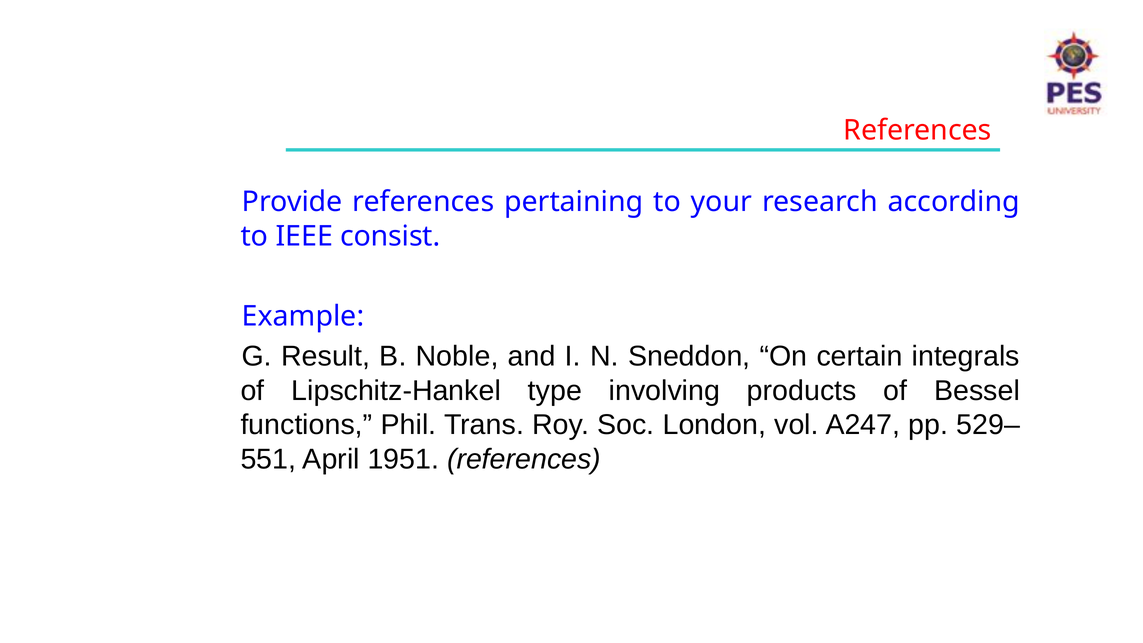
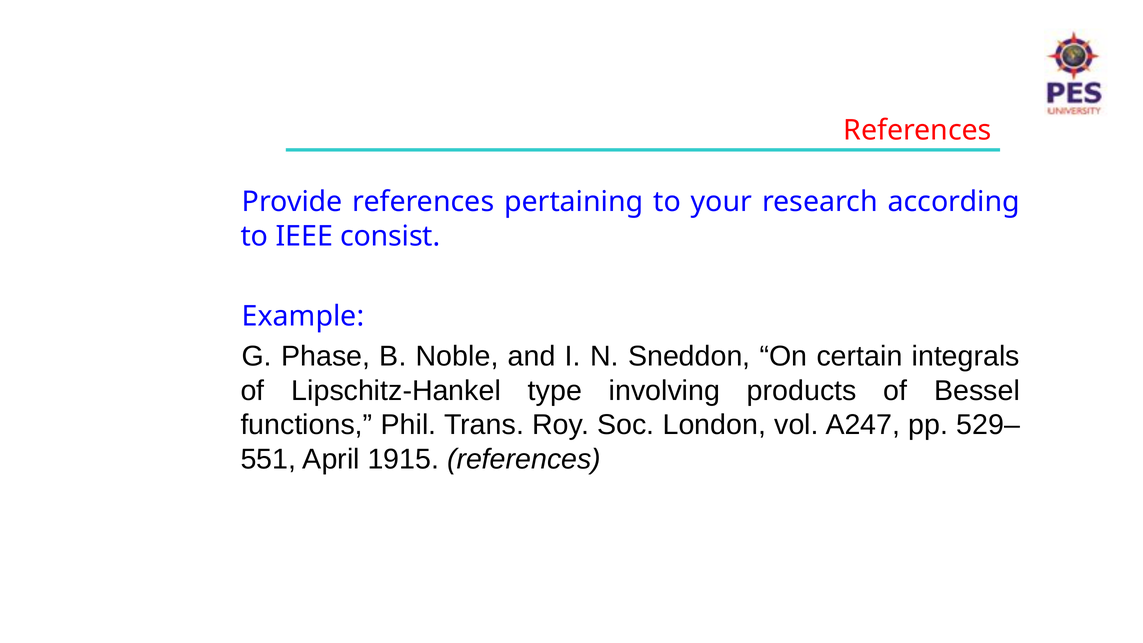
Result: Result -> Phase
1951: 1951 -> 1915
